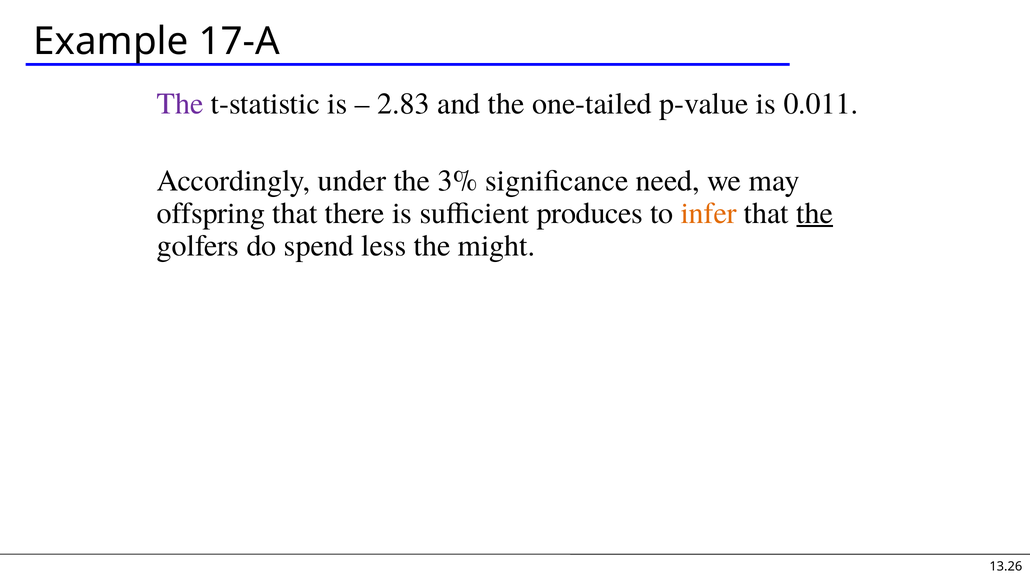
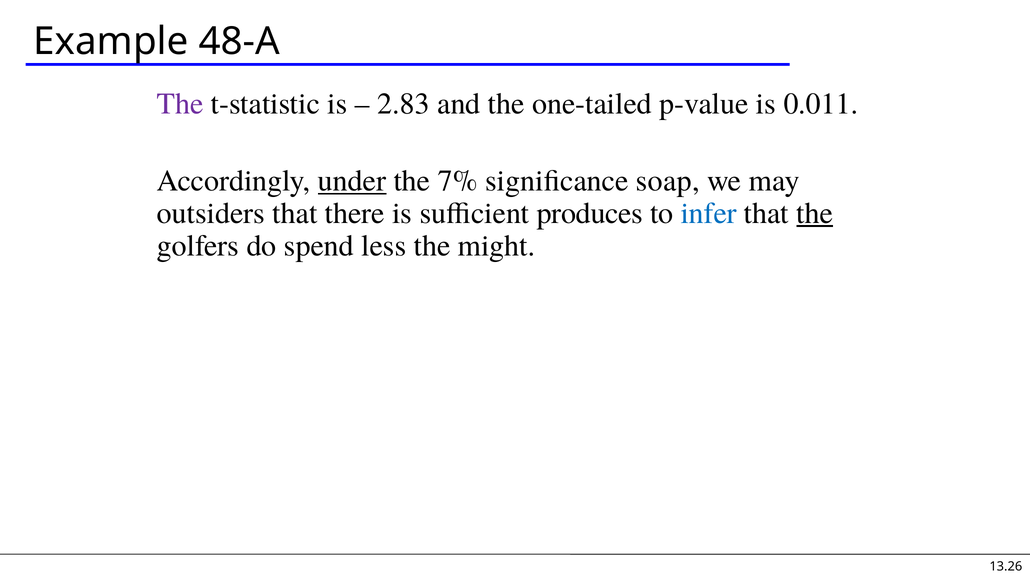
17-A: 17-A -> 48-A
under underline: none -> present
3%: 3% -> 7%
need: need -> soap
offspring: offspring -> outsiders
infer colour: orange -> blue
